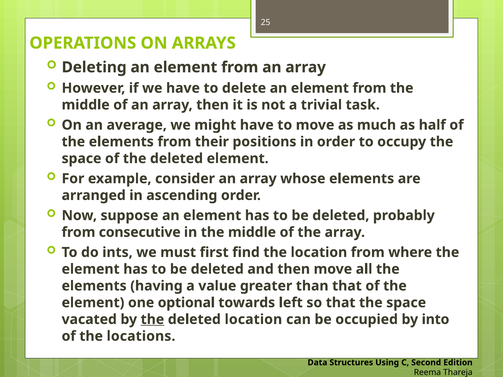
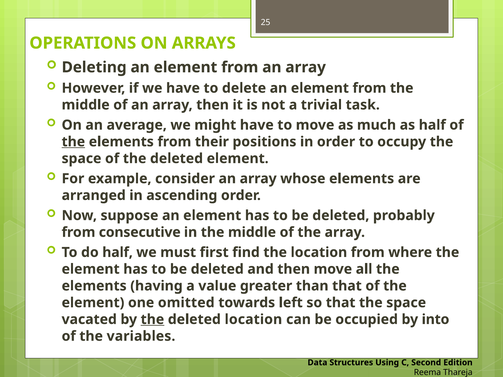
the at (73, 142) underline: none -> present
do ints: ints -> half
optional: optional -> omitted
locations: locations -> variables
